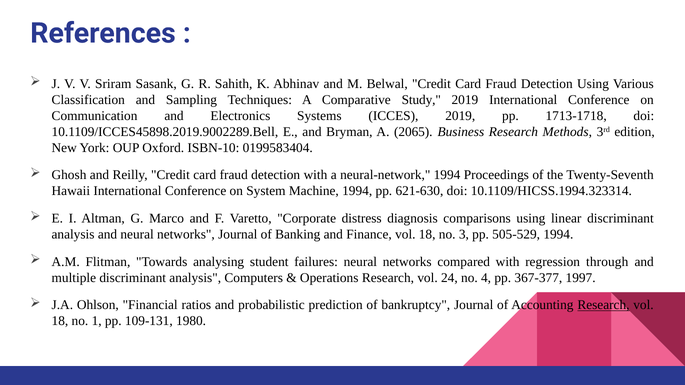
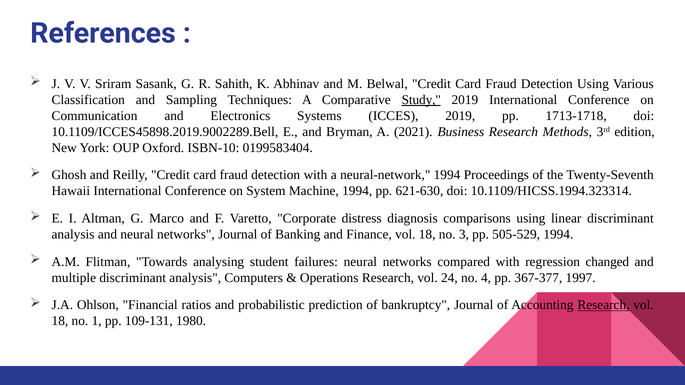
Study underline: none -> present
2065: 2065 -> 2021
through: through -> changed
